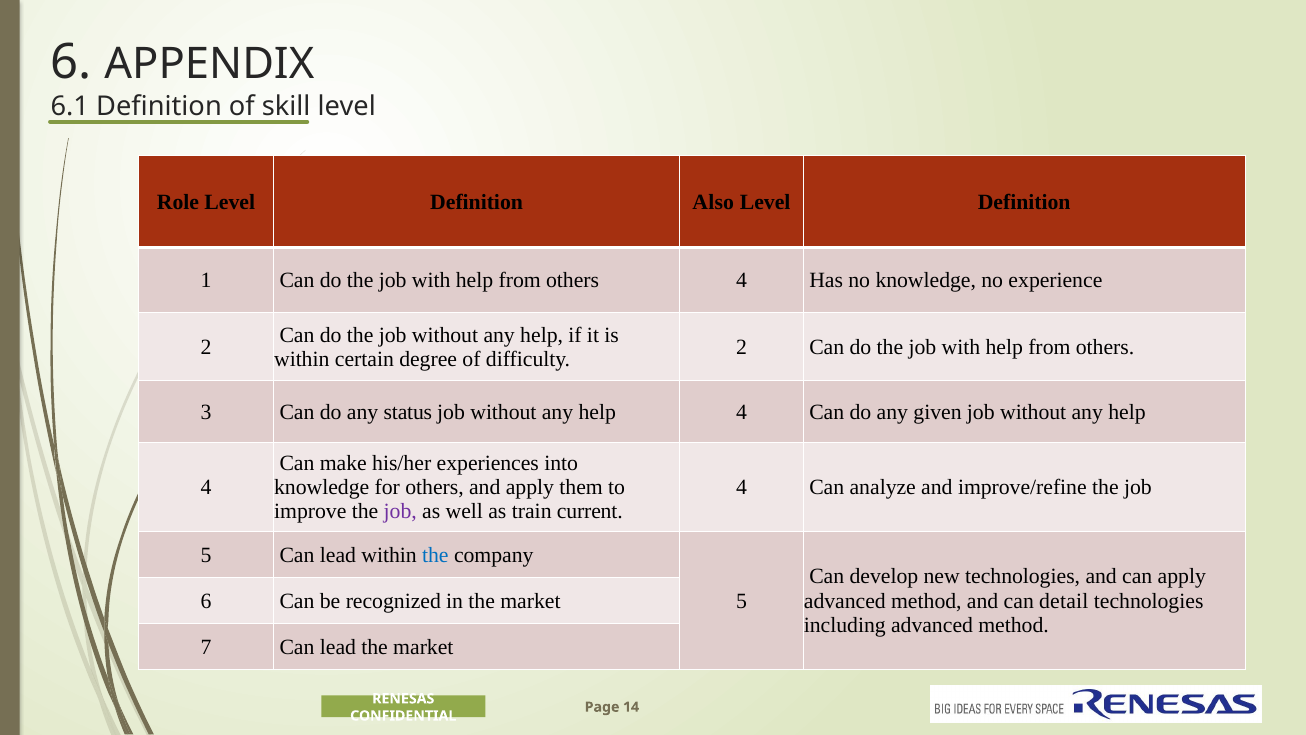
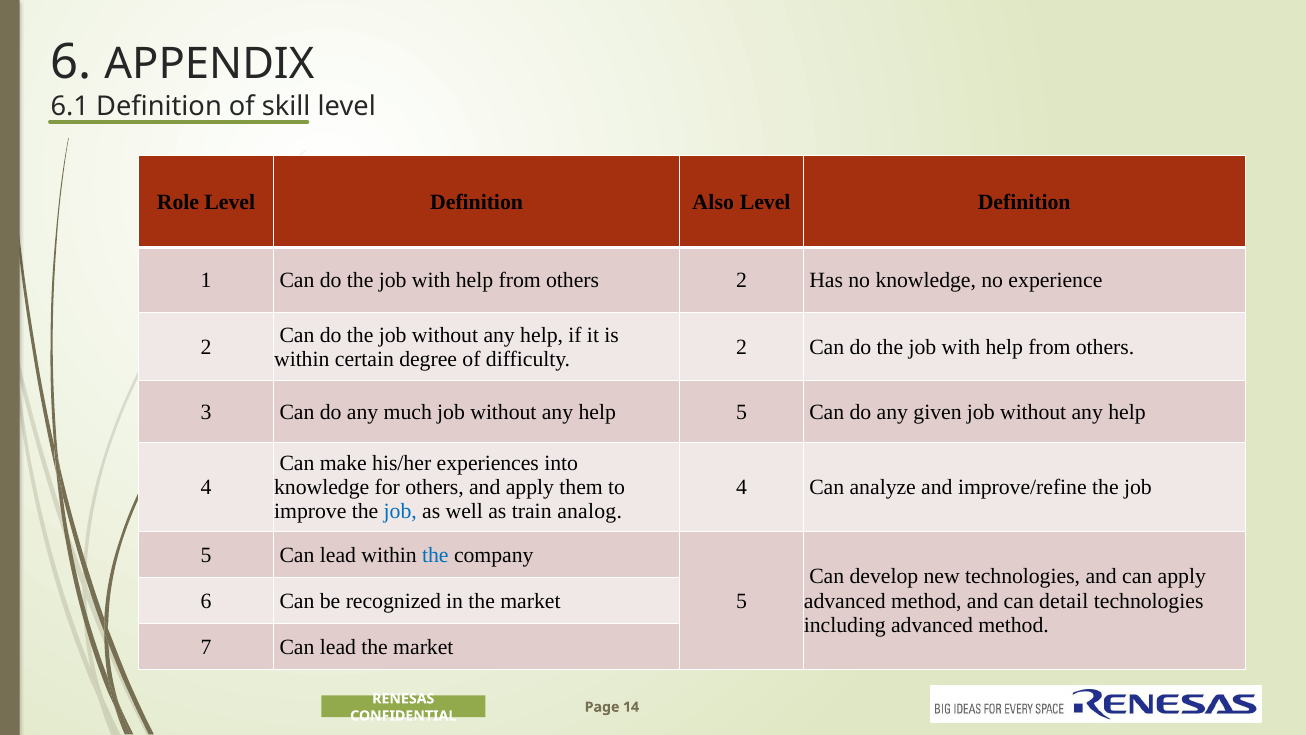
others 4: 4 -> 2
status: status -> much
4 at (742, 412): 4 -> 5
job at (400, 511) colour: purple -> blue
current: current -> analog
